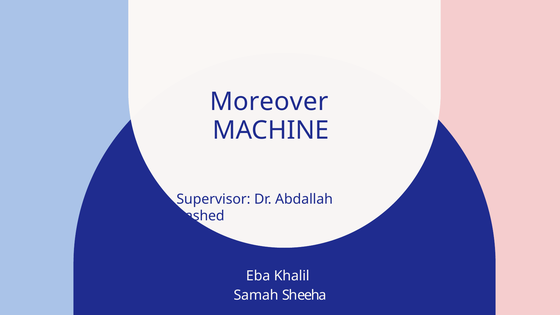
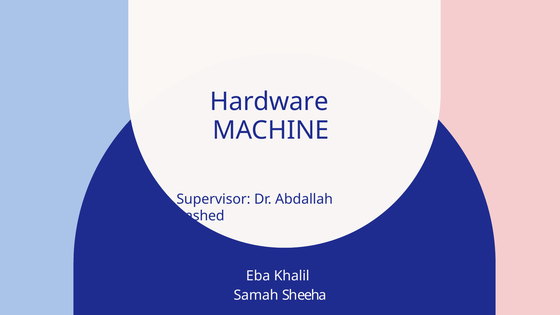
Moreover: Moreover -> Hardware
